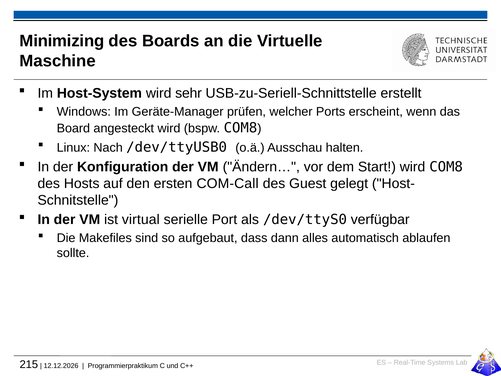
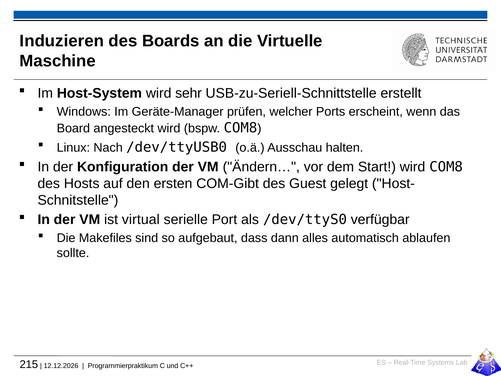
Minimizing: Minimizing -> Induzieren
COM-Call: COM-Call -> COM-Gibt
